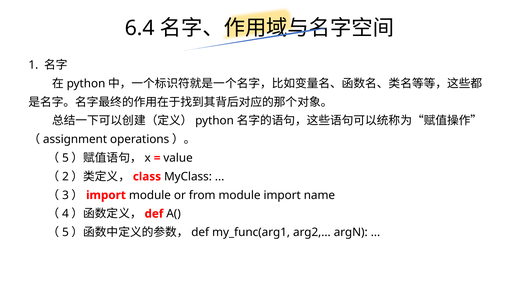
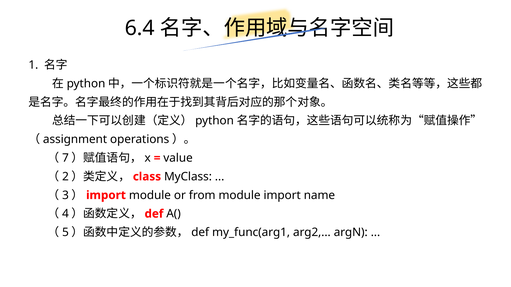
5 at (65, 158): 5 -> 7
